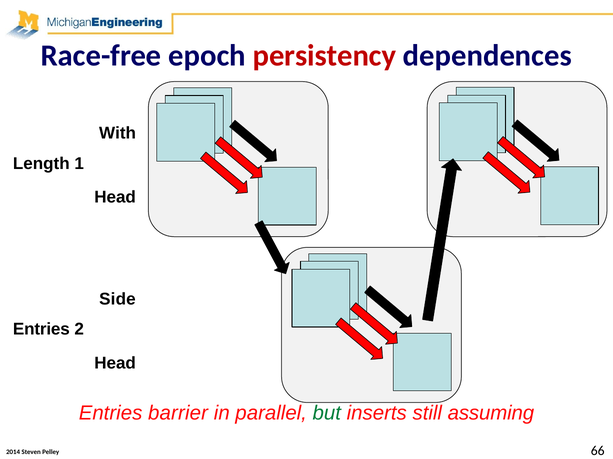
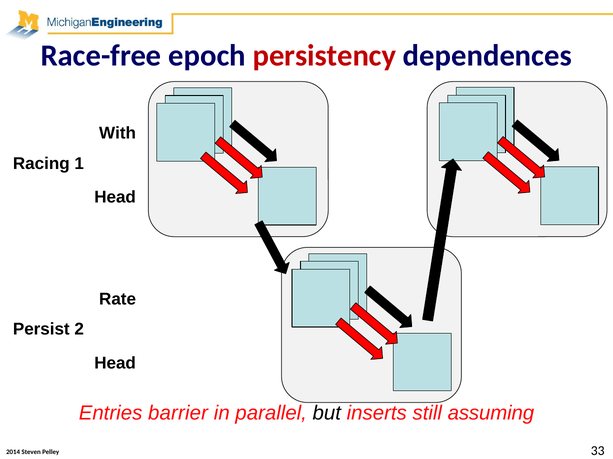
Length: Length -> Racing
Side: Side -> Rate
Entries at (41, 330): Entries -> Persist
but colour: green -> black
66: 66 -> 33
